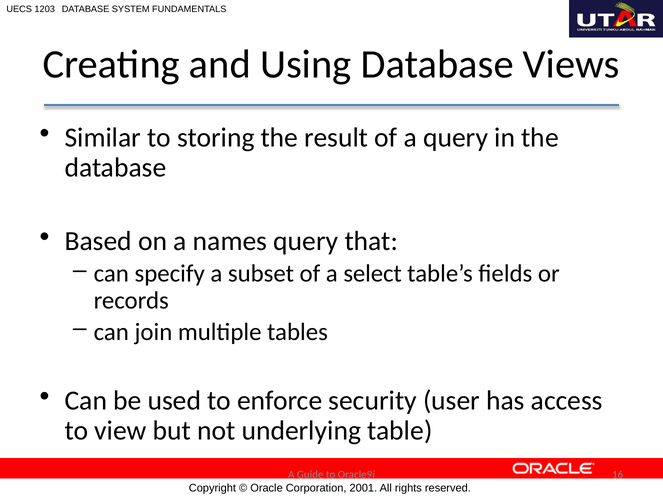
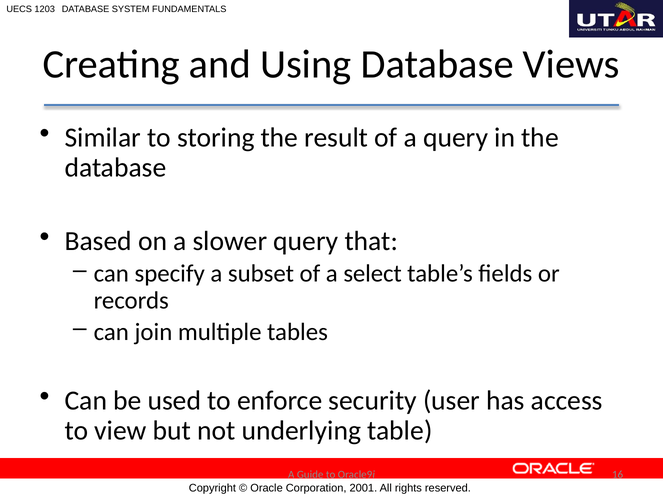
names: names -> slower
